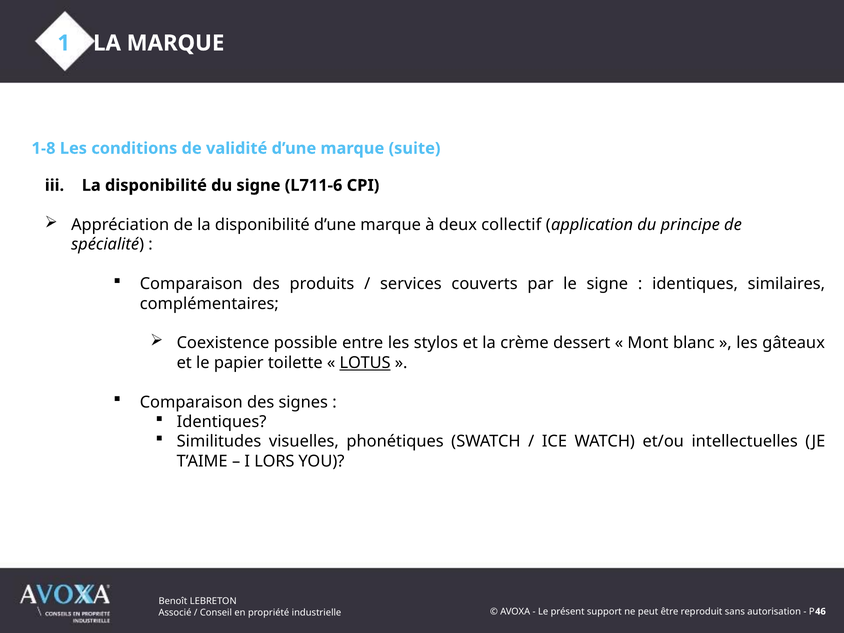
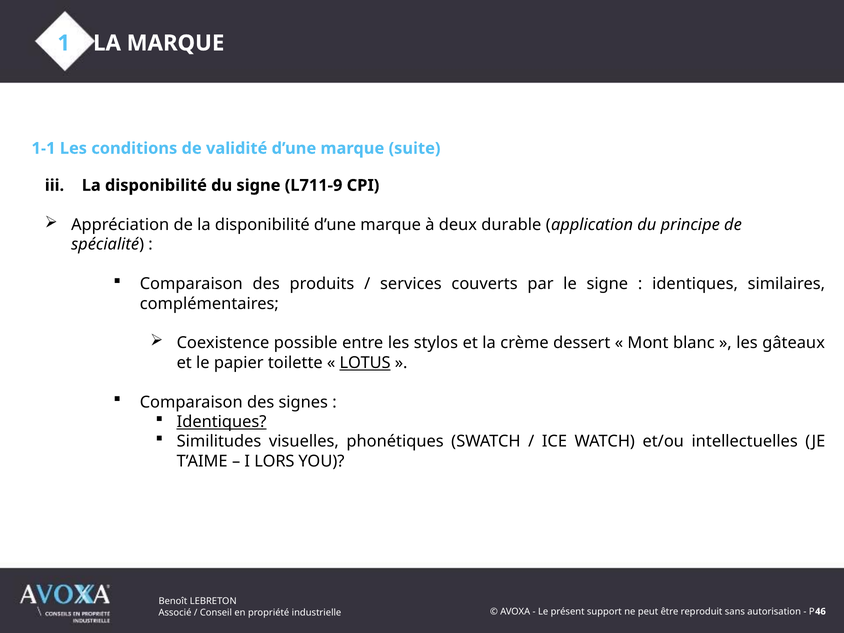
1-8: 1-8 -> 1-1
L711-6: L711-6 -> L711-9
collectif: collectif -> durable
Identiques at (222, 422) underline: none -> present
